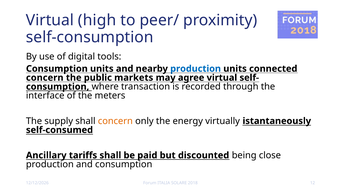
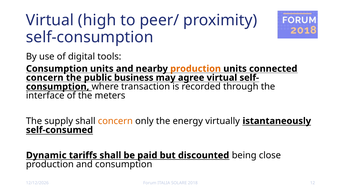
production at (196, 69) colour: blue -> orange
markets: markets -> business
Ancillary: Ancillary -> Dynamic
